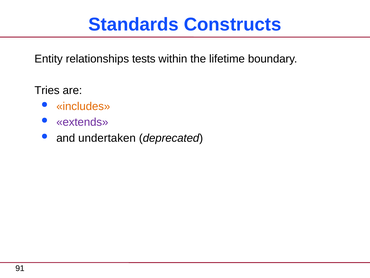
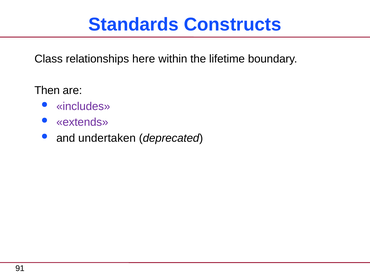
Entity: Entity -> Class
tests: tests -> here
Tries: Tries -> Then
includes colour: orange -> purple
